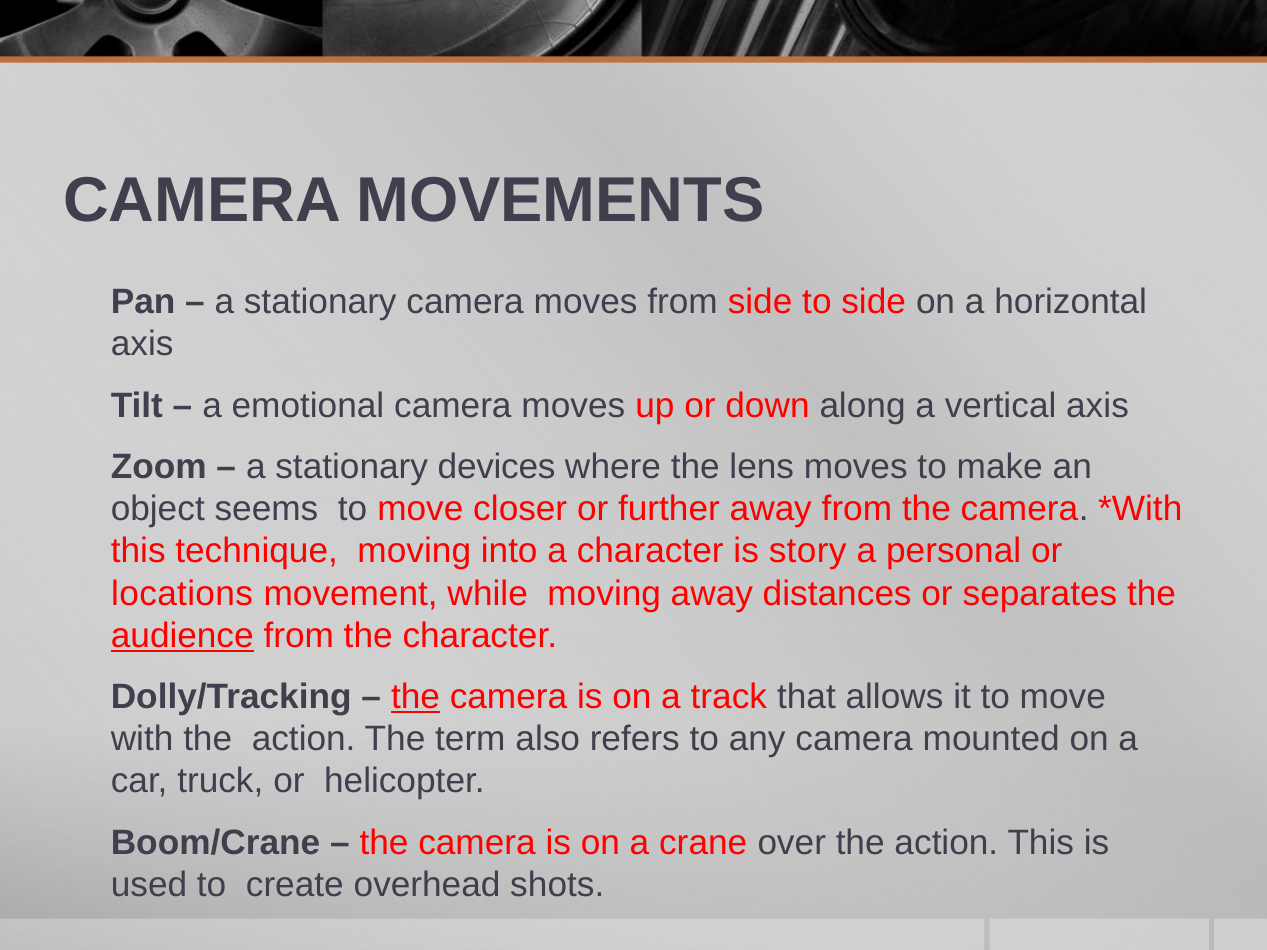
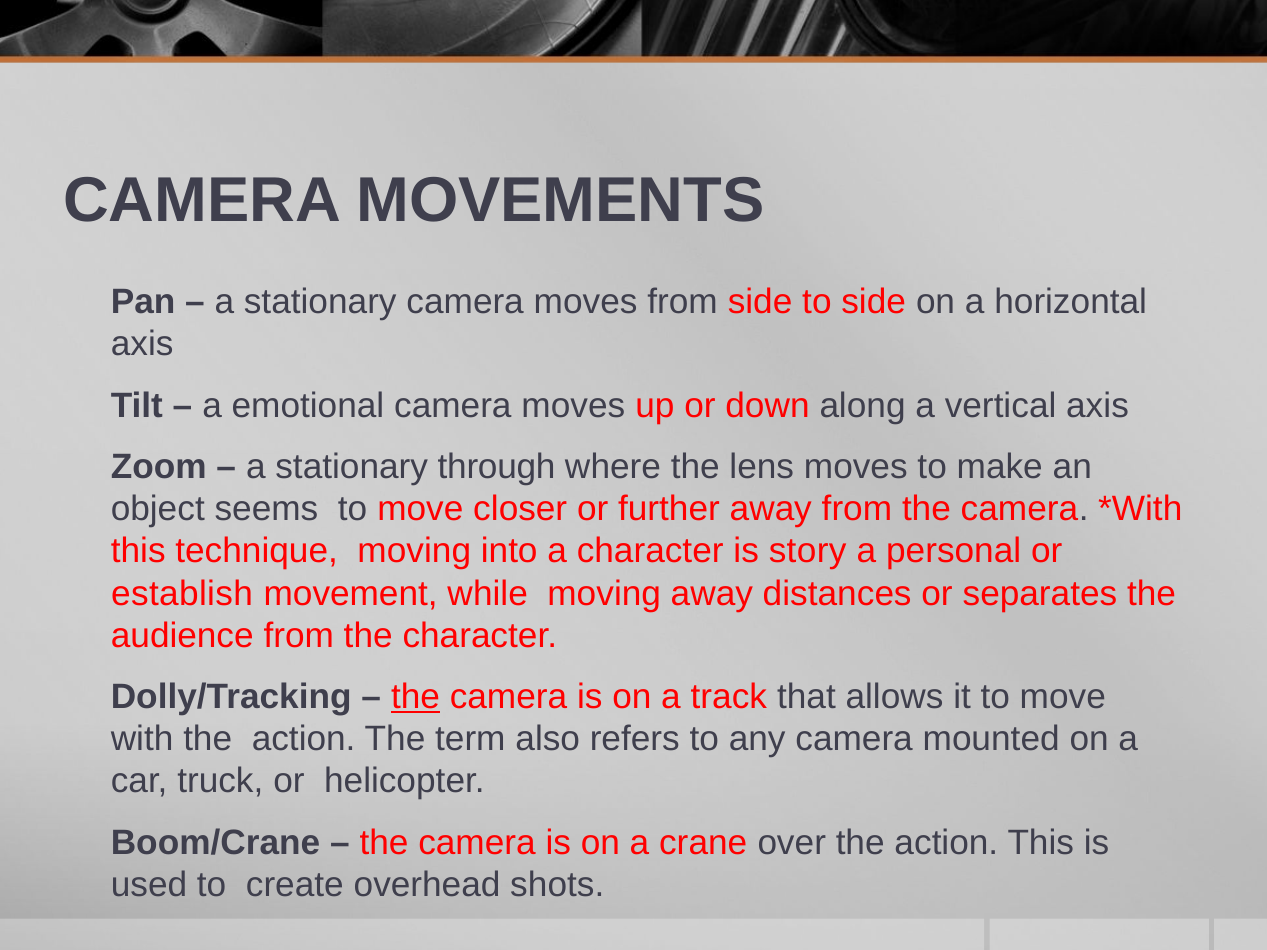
devices: devices -> through
locations: locations -> establish
audience underline: present -> none
